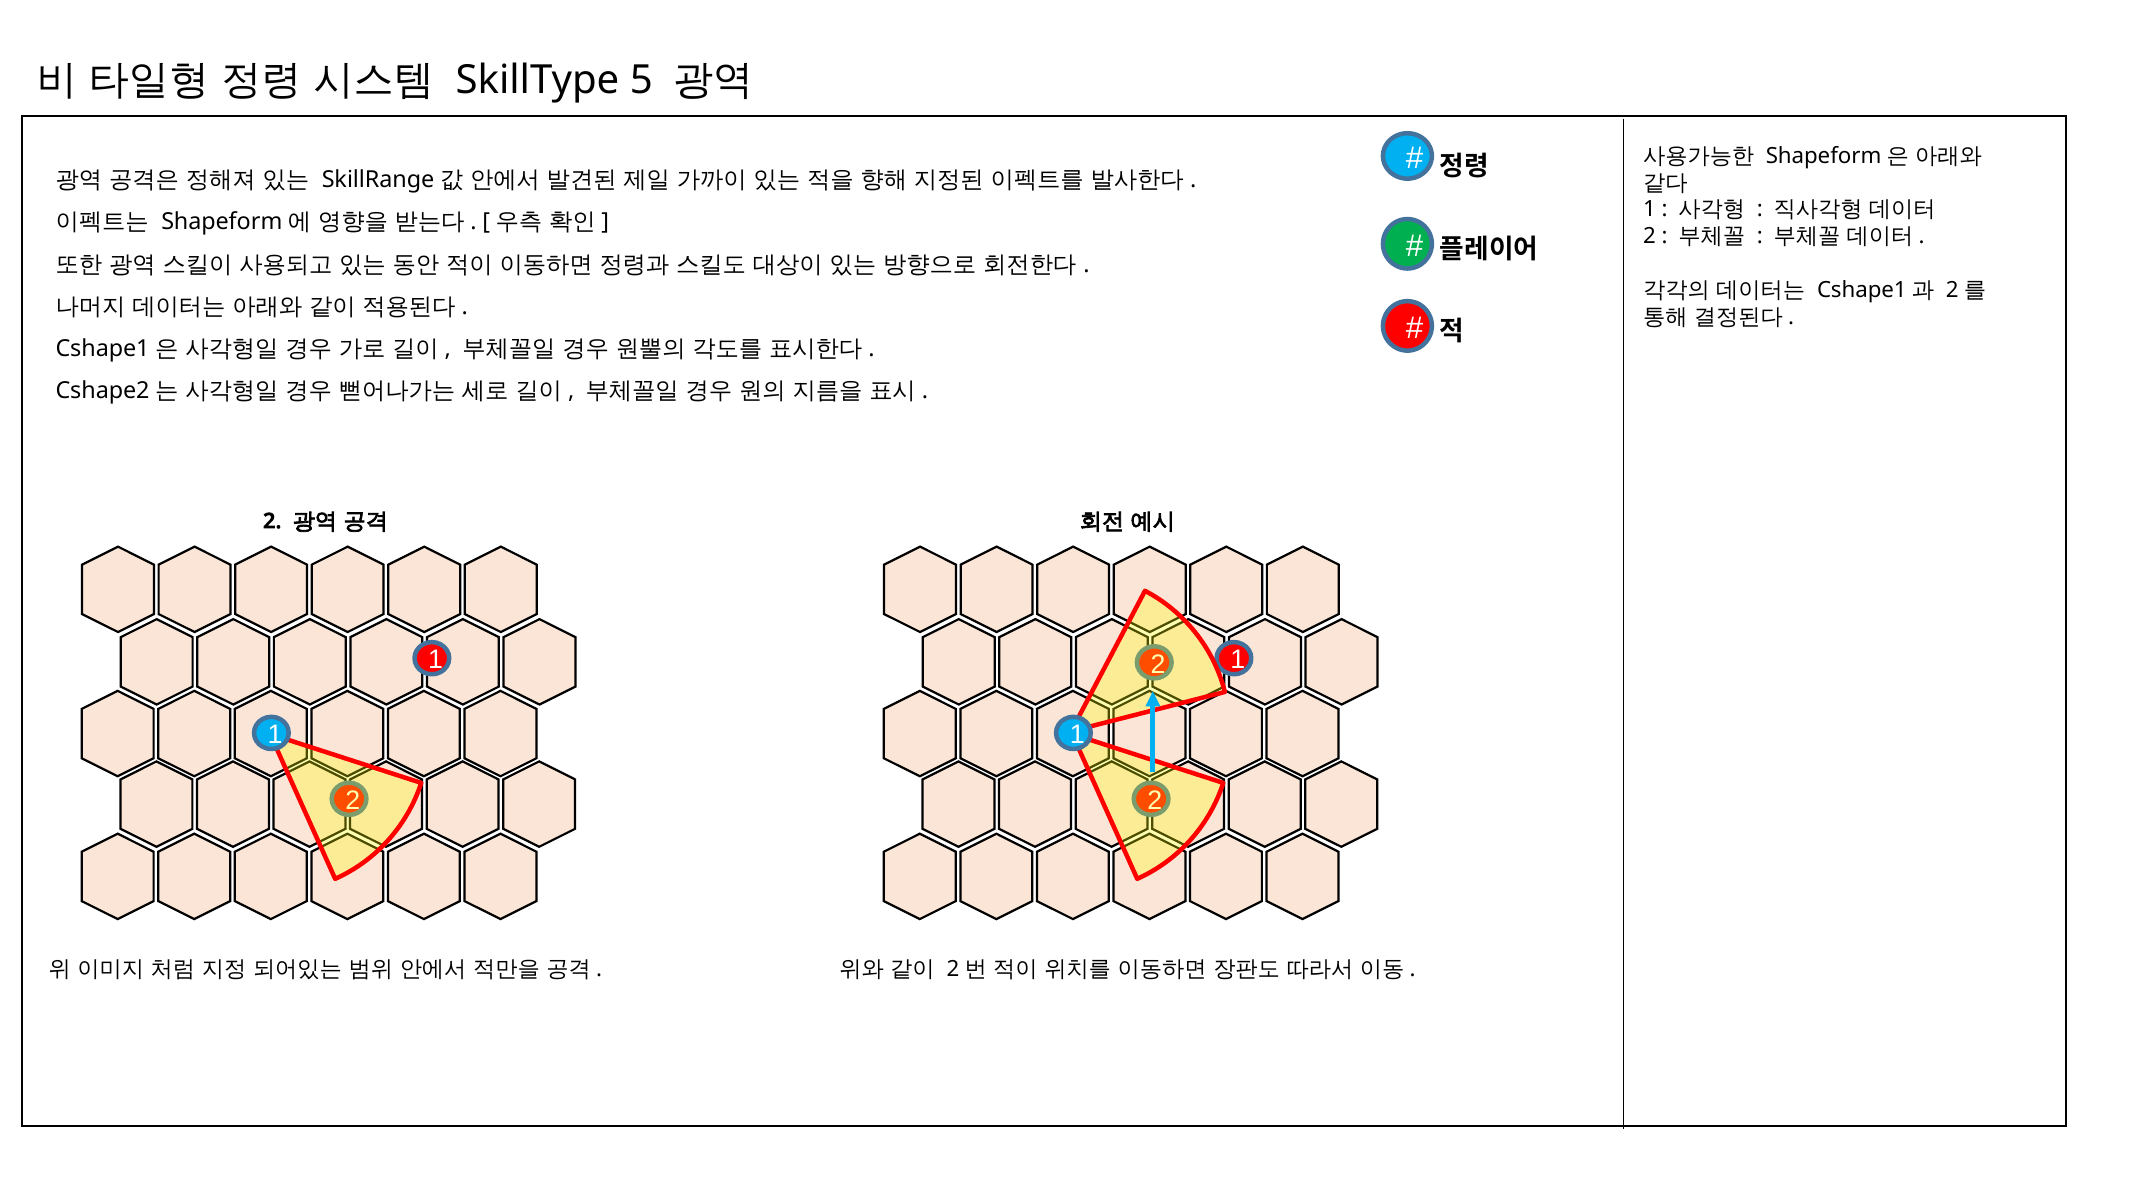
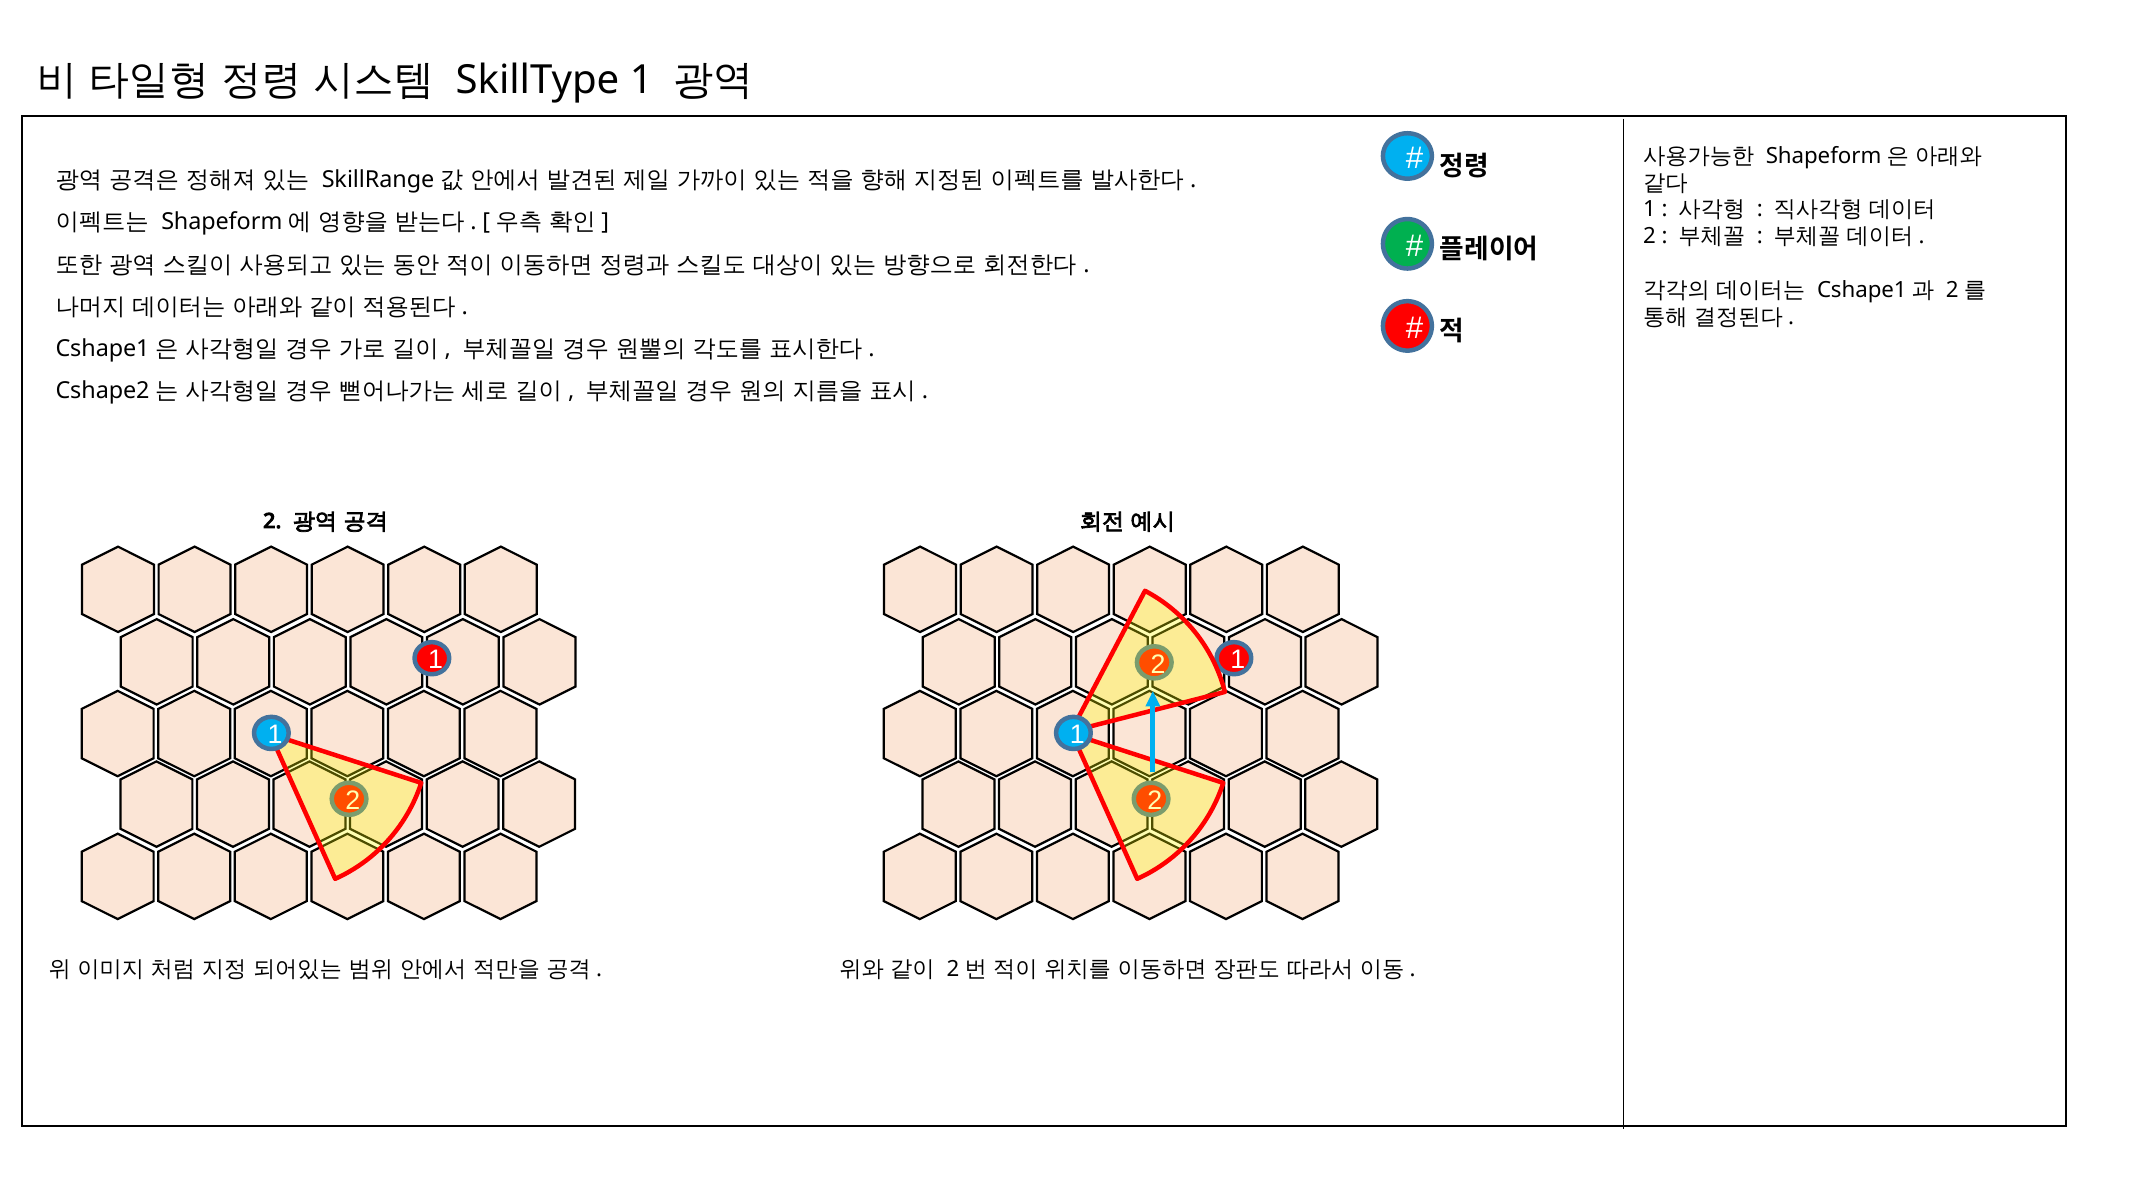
SkillType 5: 5 -> 1
